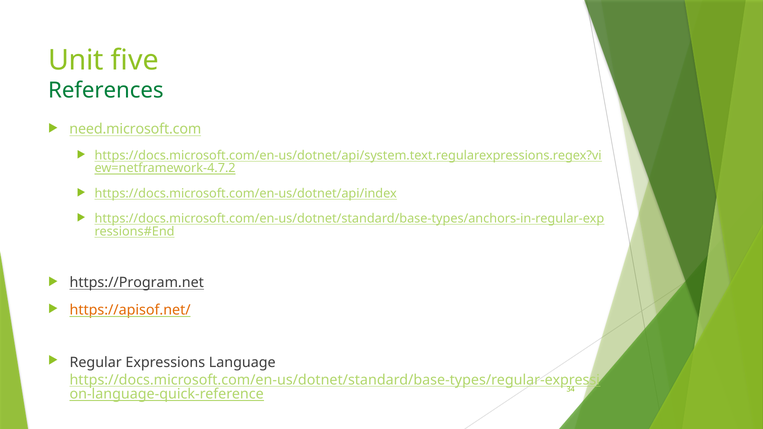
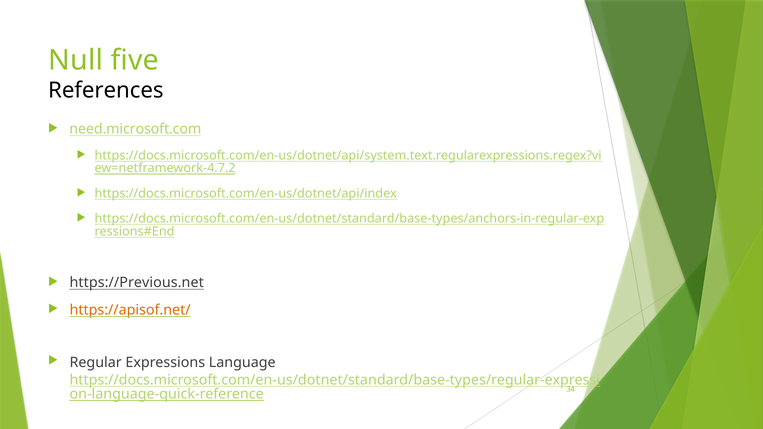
Unit: Unit -> Null
References colour: green -> black
https://Program.net: https://Program.net -> https://Previous.net
